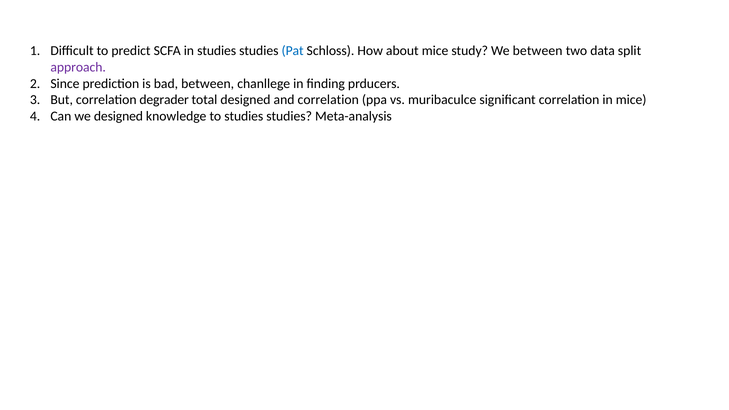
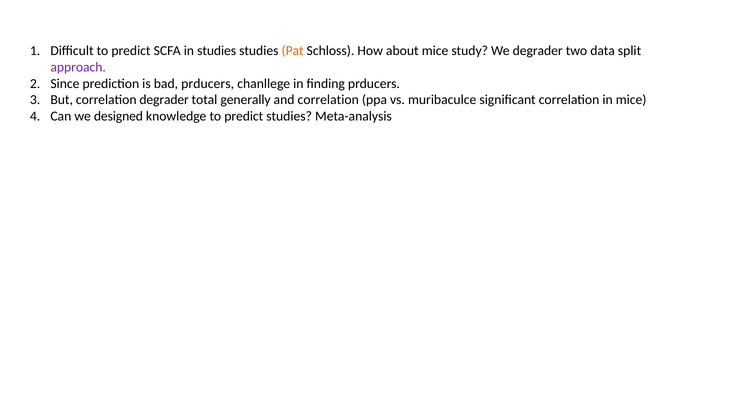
Pat colour: blue -> orange
We between: between -> degrader
bad between: between -> prducers
total designed: designed -> generally
knowledge to studies: studies -> predict
